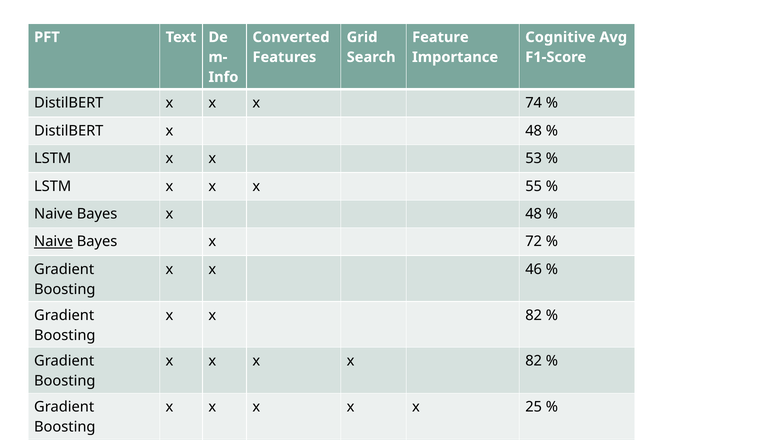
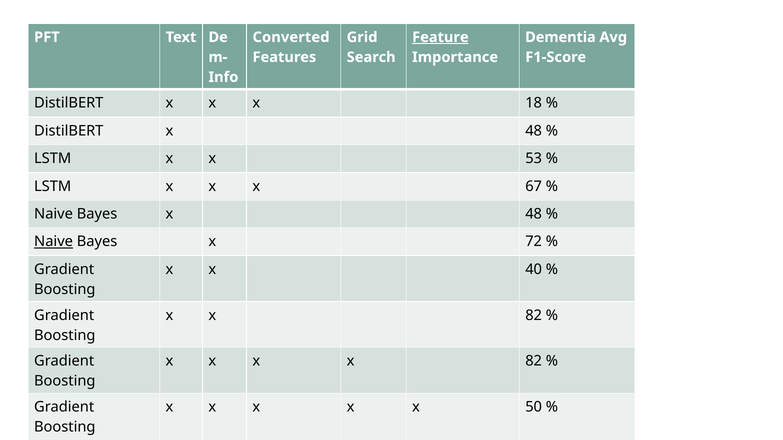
Feature underline: none -> present
Cognitive: Cognitive -> Dementia
74: 74 -> 18
55: 55 -> 67
46: 46 -> 40
25: 25 -> 50
